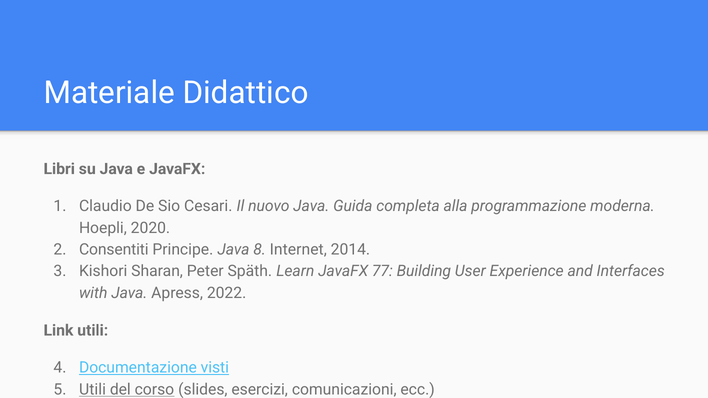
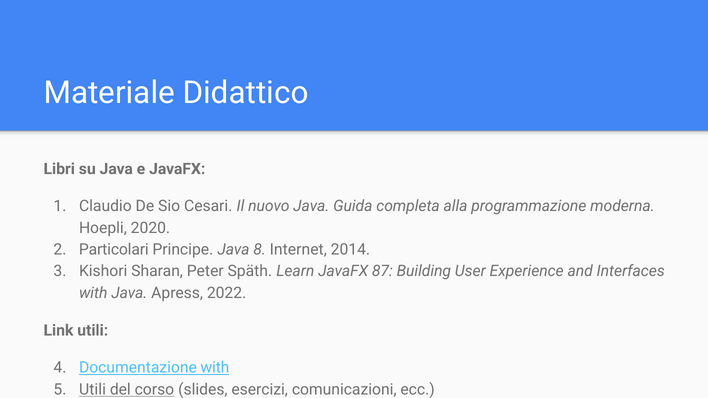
Consentiti: Consentiti -> Particolari
77: 77 -> 87
Documentazione visti: visti -> with
